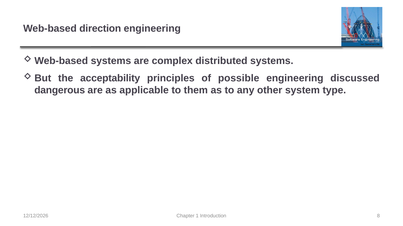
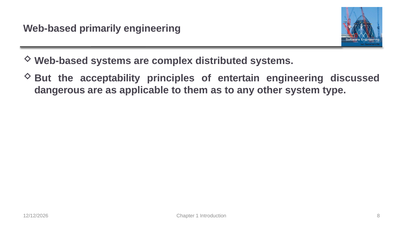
direction: direction -> primarily
possible: possible -> entertain
